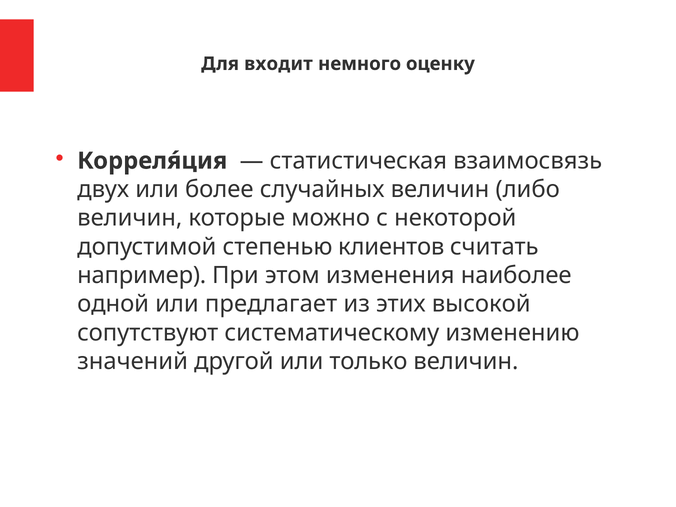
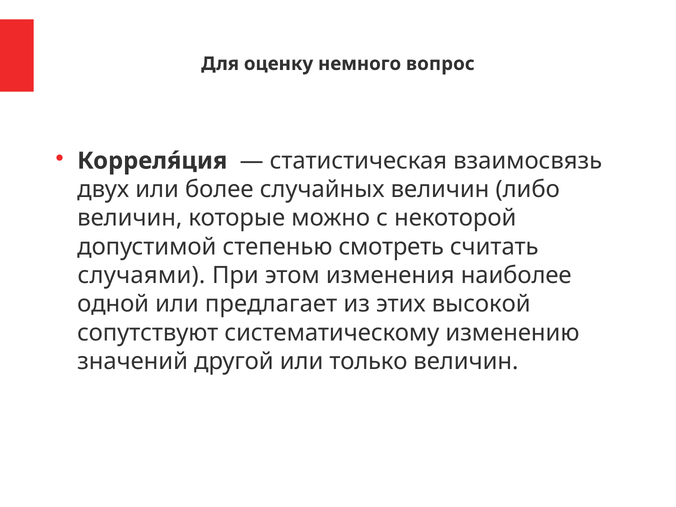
входит: входит -> оценку
оценку: оценку -> вопрос
клиентов: клиентов -> смотреть
например: например -> случаями
